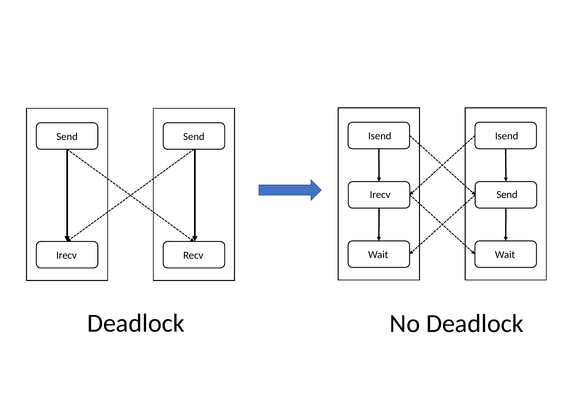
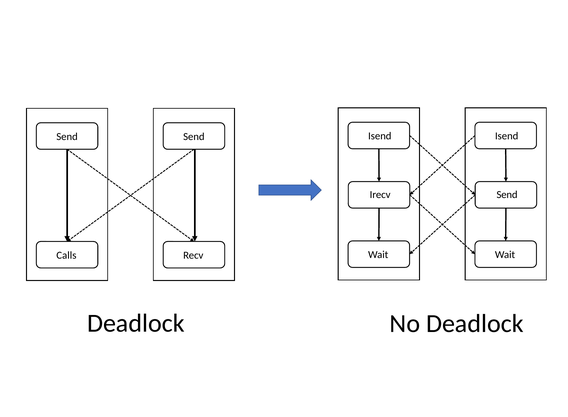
Irecv at (66, 256): Irecv -> Calls
